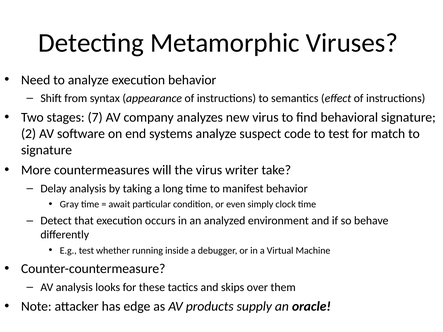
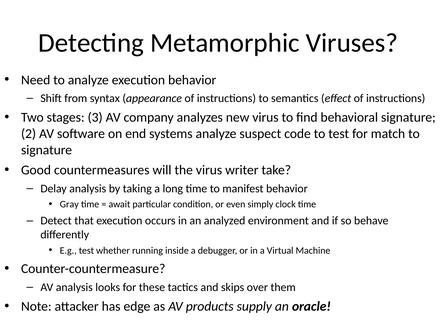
7: 7 -> 3
More: More -> Good
